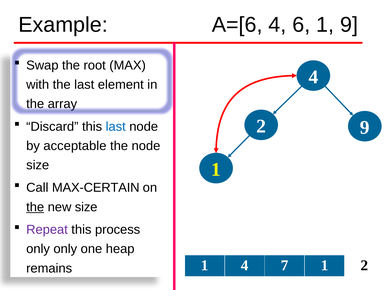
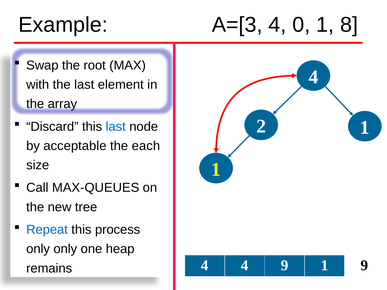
A=[6: A=[6 -> A=[3
6: 6 -> 0
1 9: 9 -> 8
9 at (365, 128): 9 -> 1
the node: node -> each
MAX-CERTAIN: MAX-CERTAIN -> MAX-QUEUES
the at (35, 207) underline: present -> none
new size: size -> tree
Repeat colour: purple -> blue
remains 1: 1 -> 4
4 7: 7 -> 9
1 2: 2 -> 9
